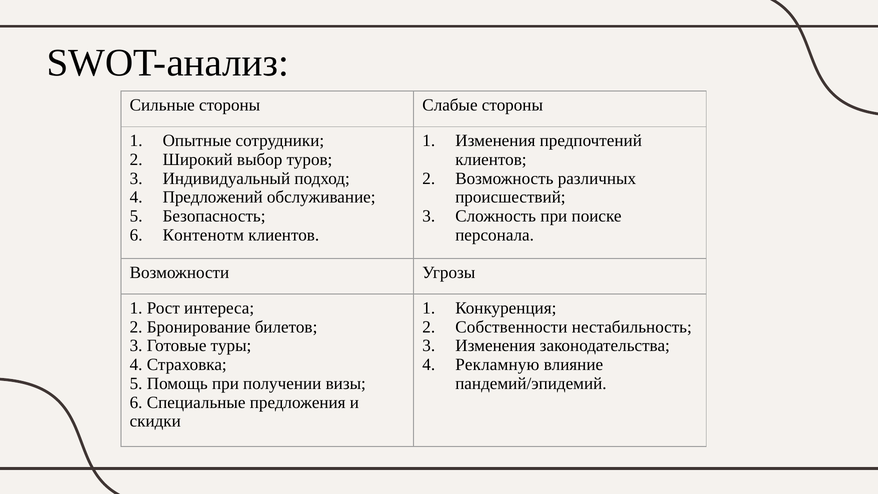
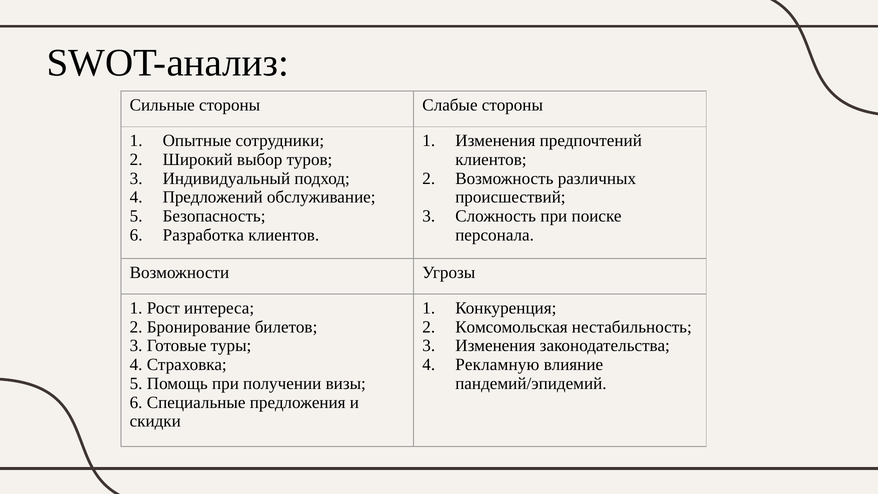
Контенотм: Контенотм -> Разработка
Собственности: Собственности -> Комсомольская
